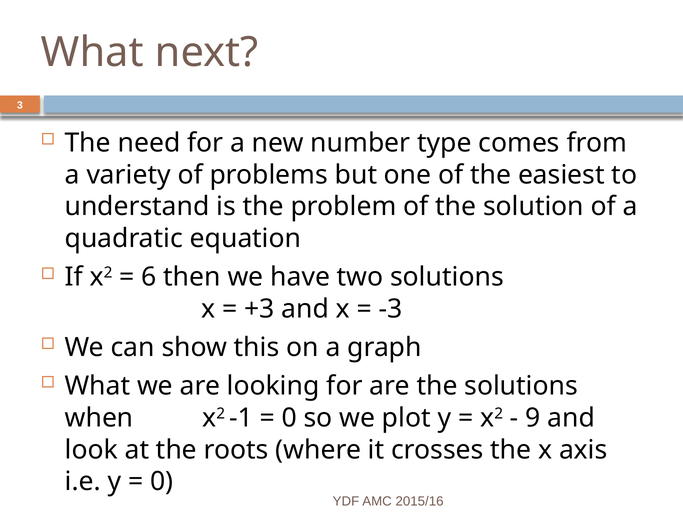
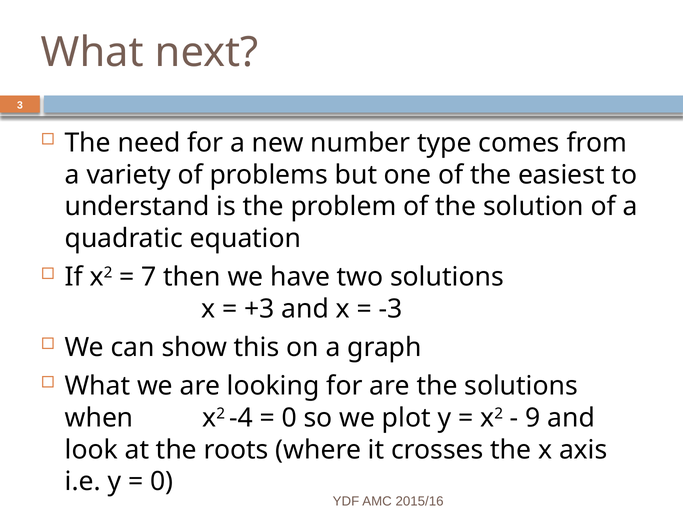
6: 6 -> 7
-1: -1 -> -4
